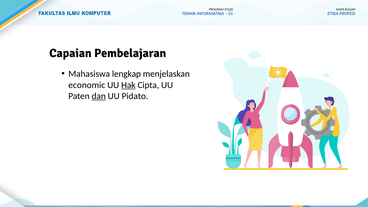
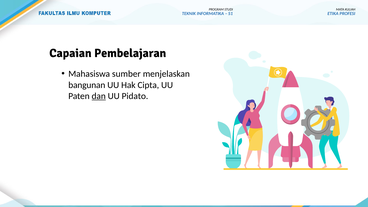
lengkap: lengkap -> sumber
economic: economic -> bangunan
Hak underline: present -> none
